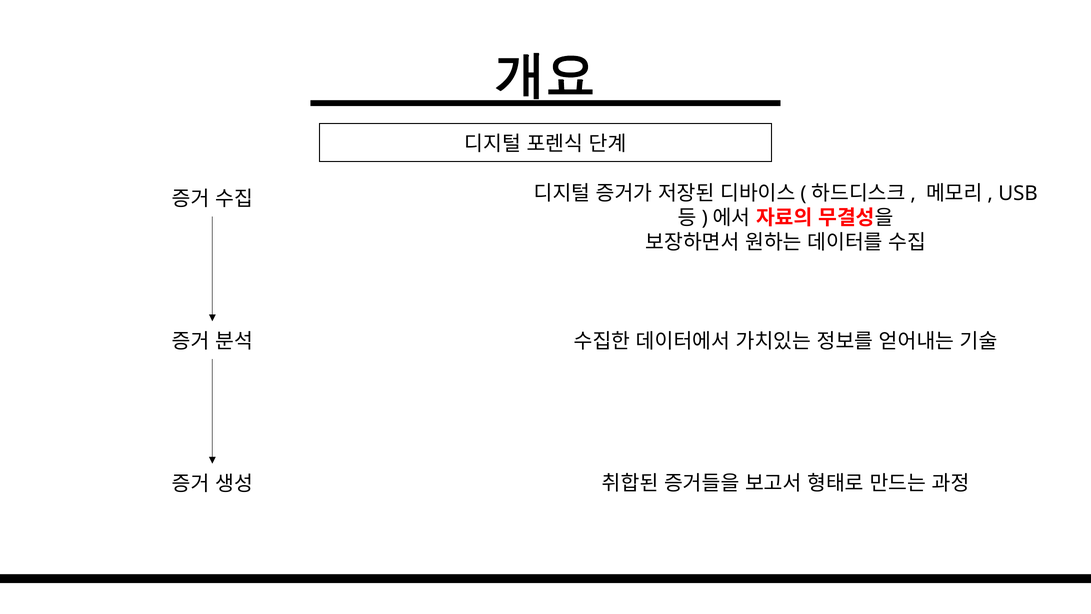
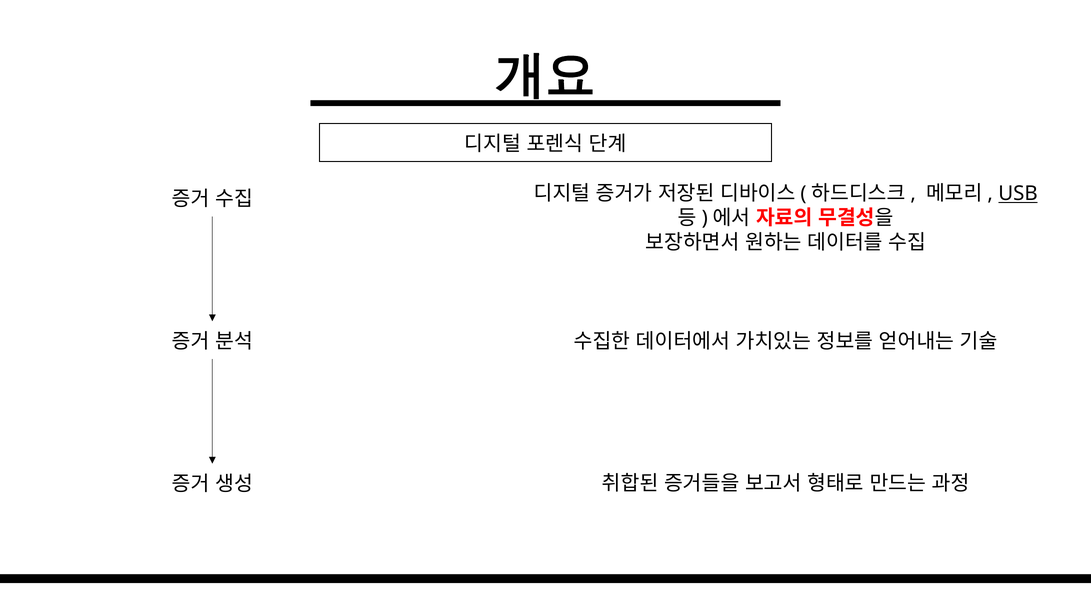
USB underline: none -> present
